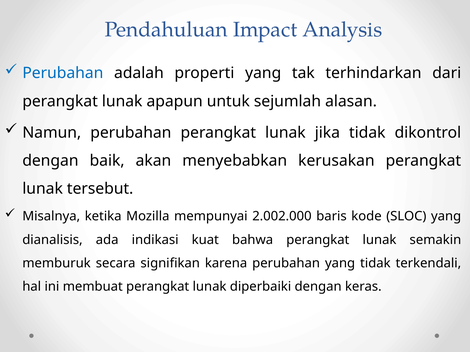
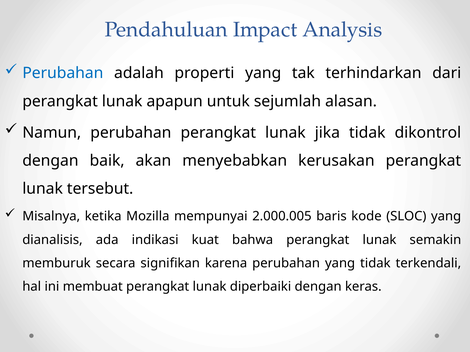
2.002.000: 2.002.000 -> 2.000.005
